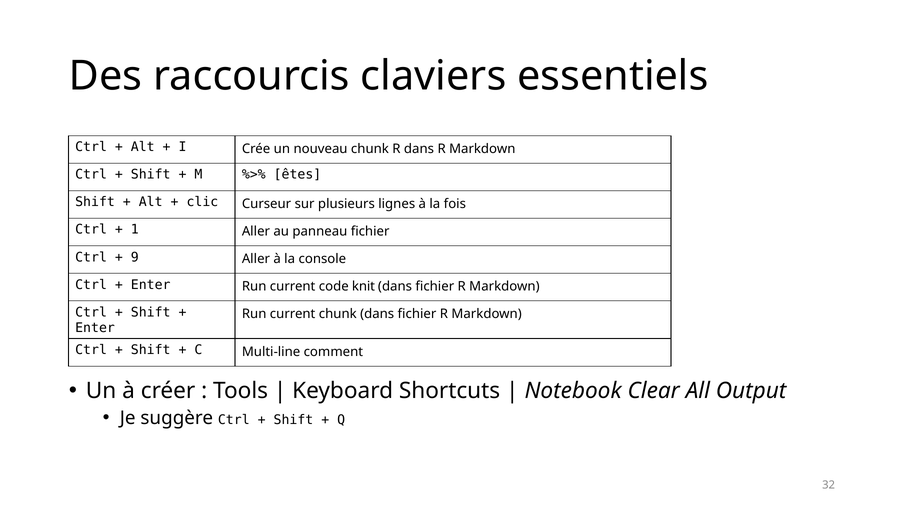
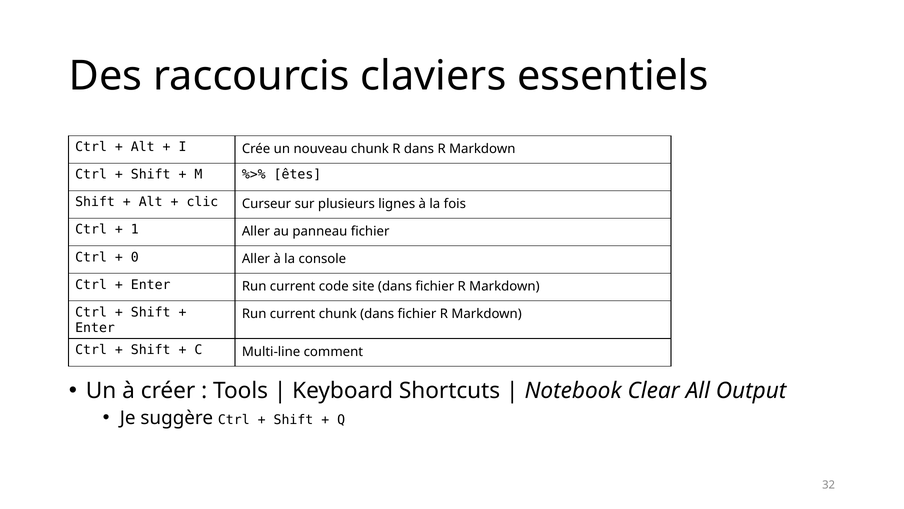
9: 9 -> 0
knit: knit -> site
